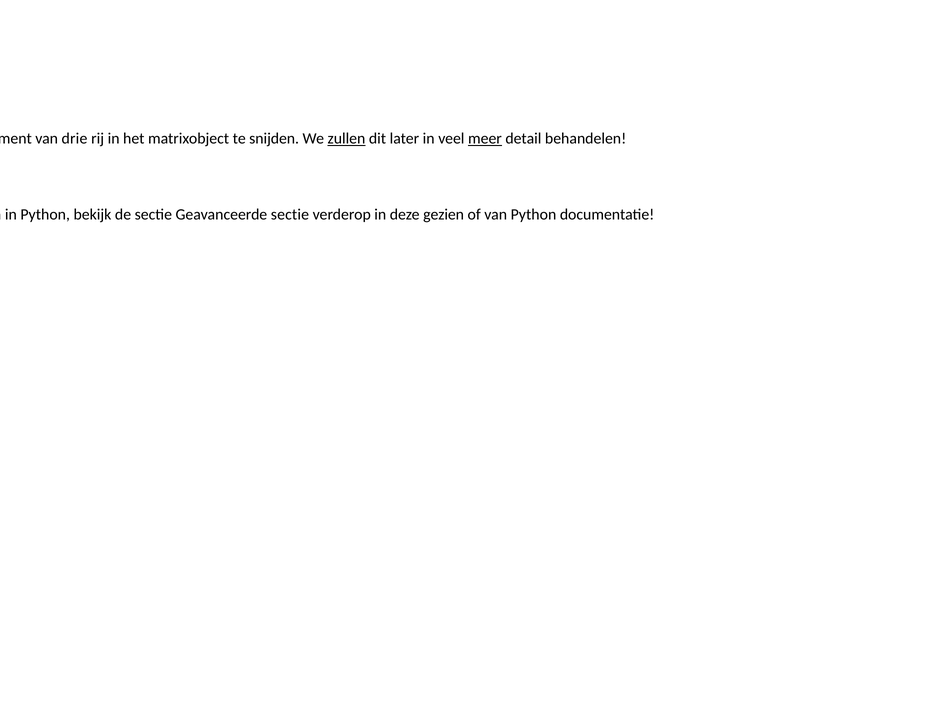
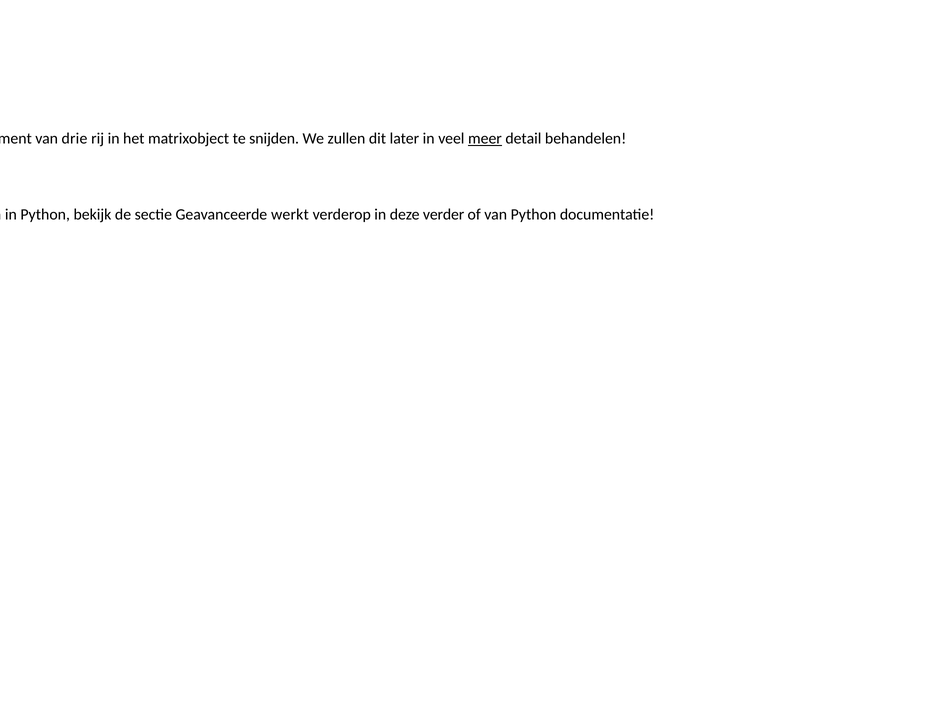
zullen underline: present -> none
Geavanceerde sectie: sectie -> werkt
gezien: gezien -> verder
